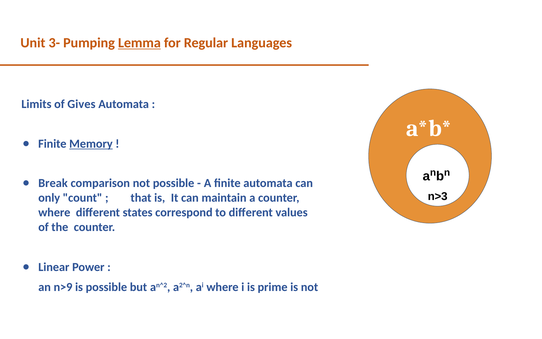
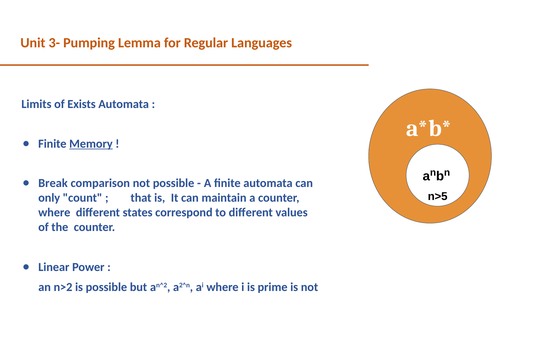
Lemma underline: present -> none
Gives: Gives -> Exists
n>3: n>3 -> n>5
n>9: n>9 -> n>2
